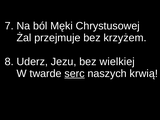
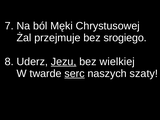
krzyżem: krzyżem -> srogiego
Jezu underline: none -> present
krwią: krwią -> szaty
